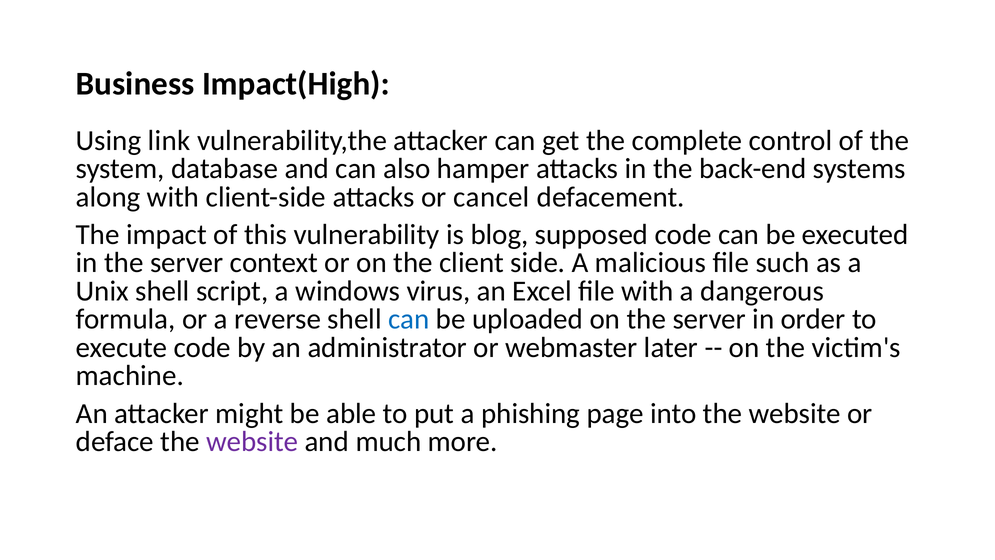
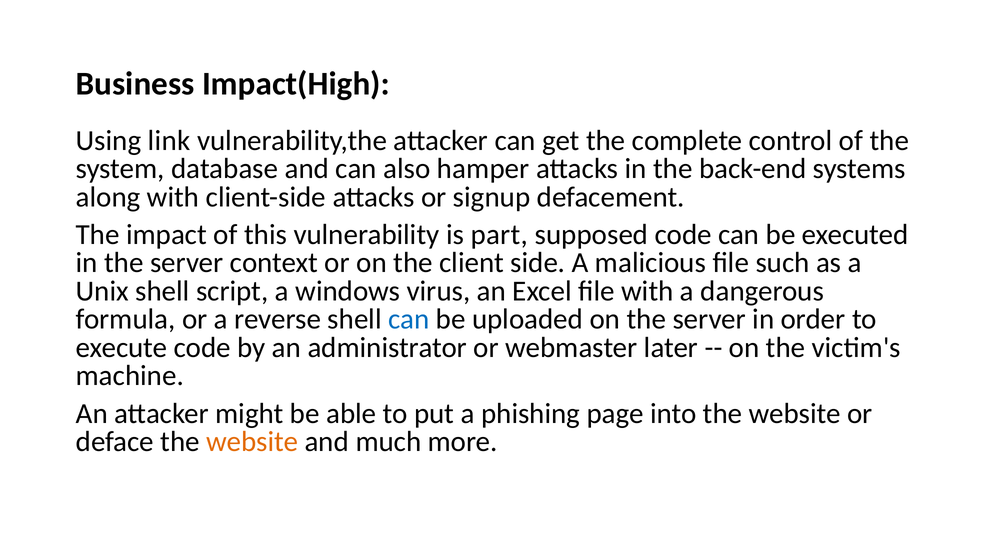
cancel: cancel -> signup
blog: blog -> part
website at (252, 441) colour: purple -> orange
